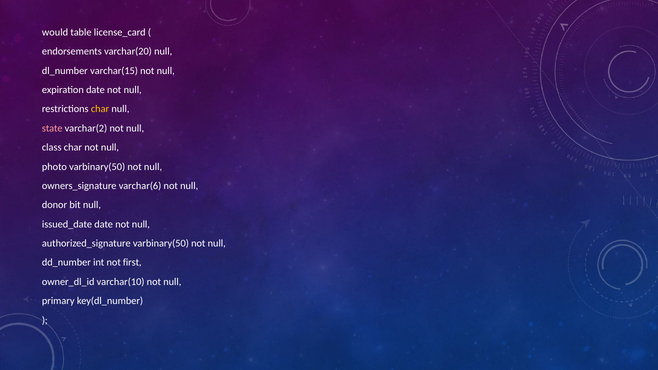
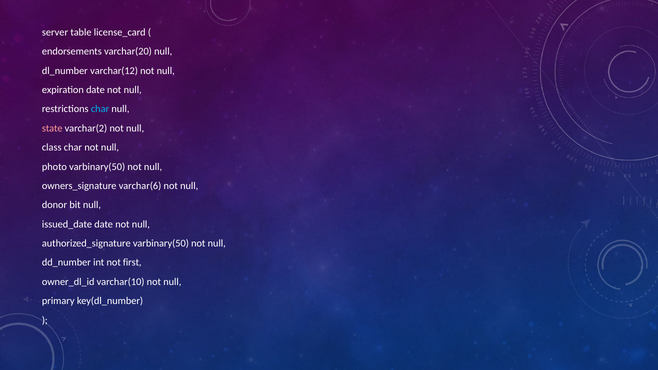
would: would -> server
varchar(15: varchar(15 -> varchar(12
char at (100, 109) colour: yellow -> light blue
